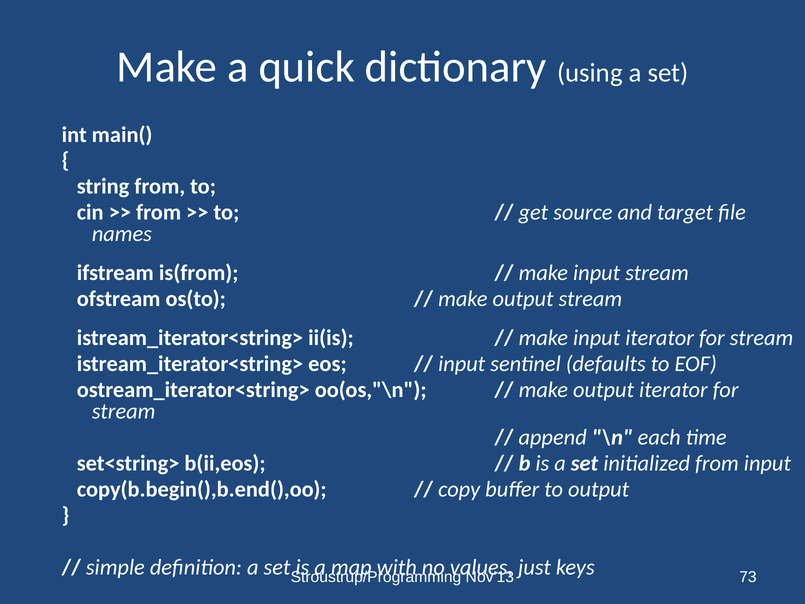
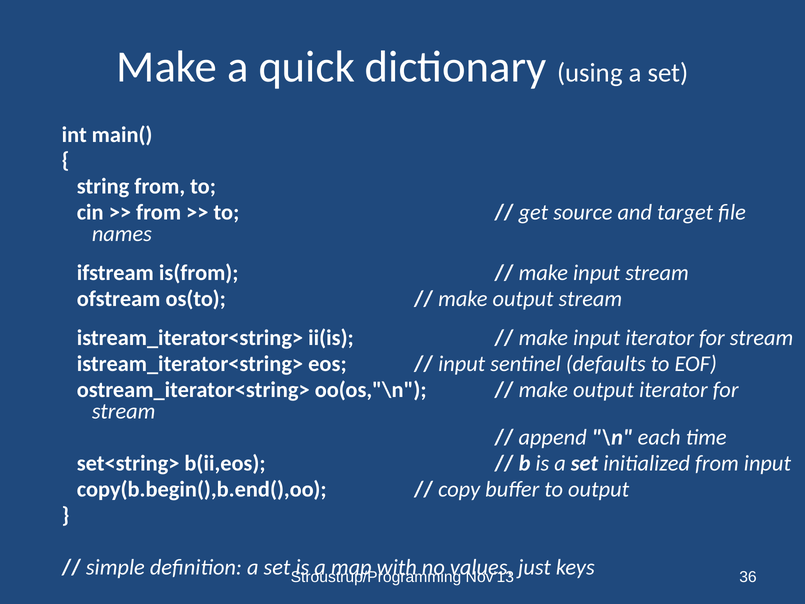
73: 73 -> 36
